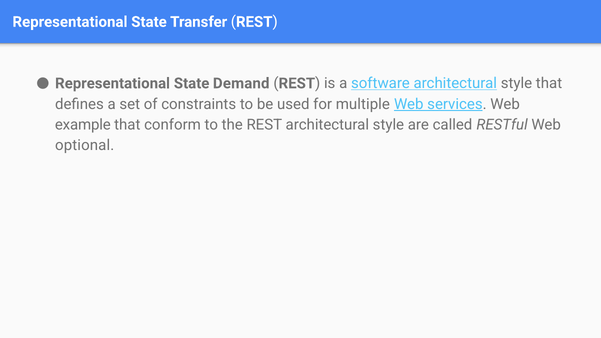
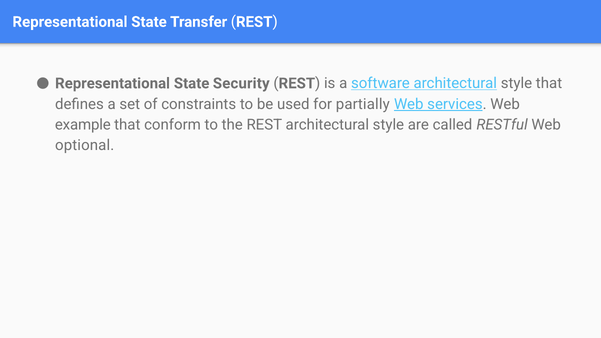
Demand: Demand -> Security
multiple: multiple -> partially
